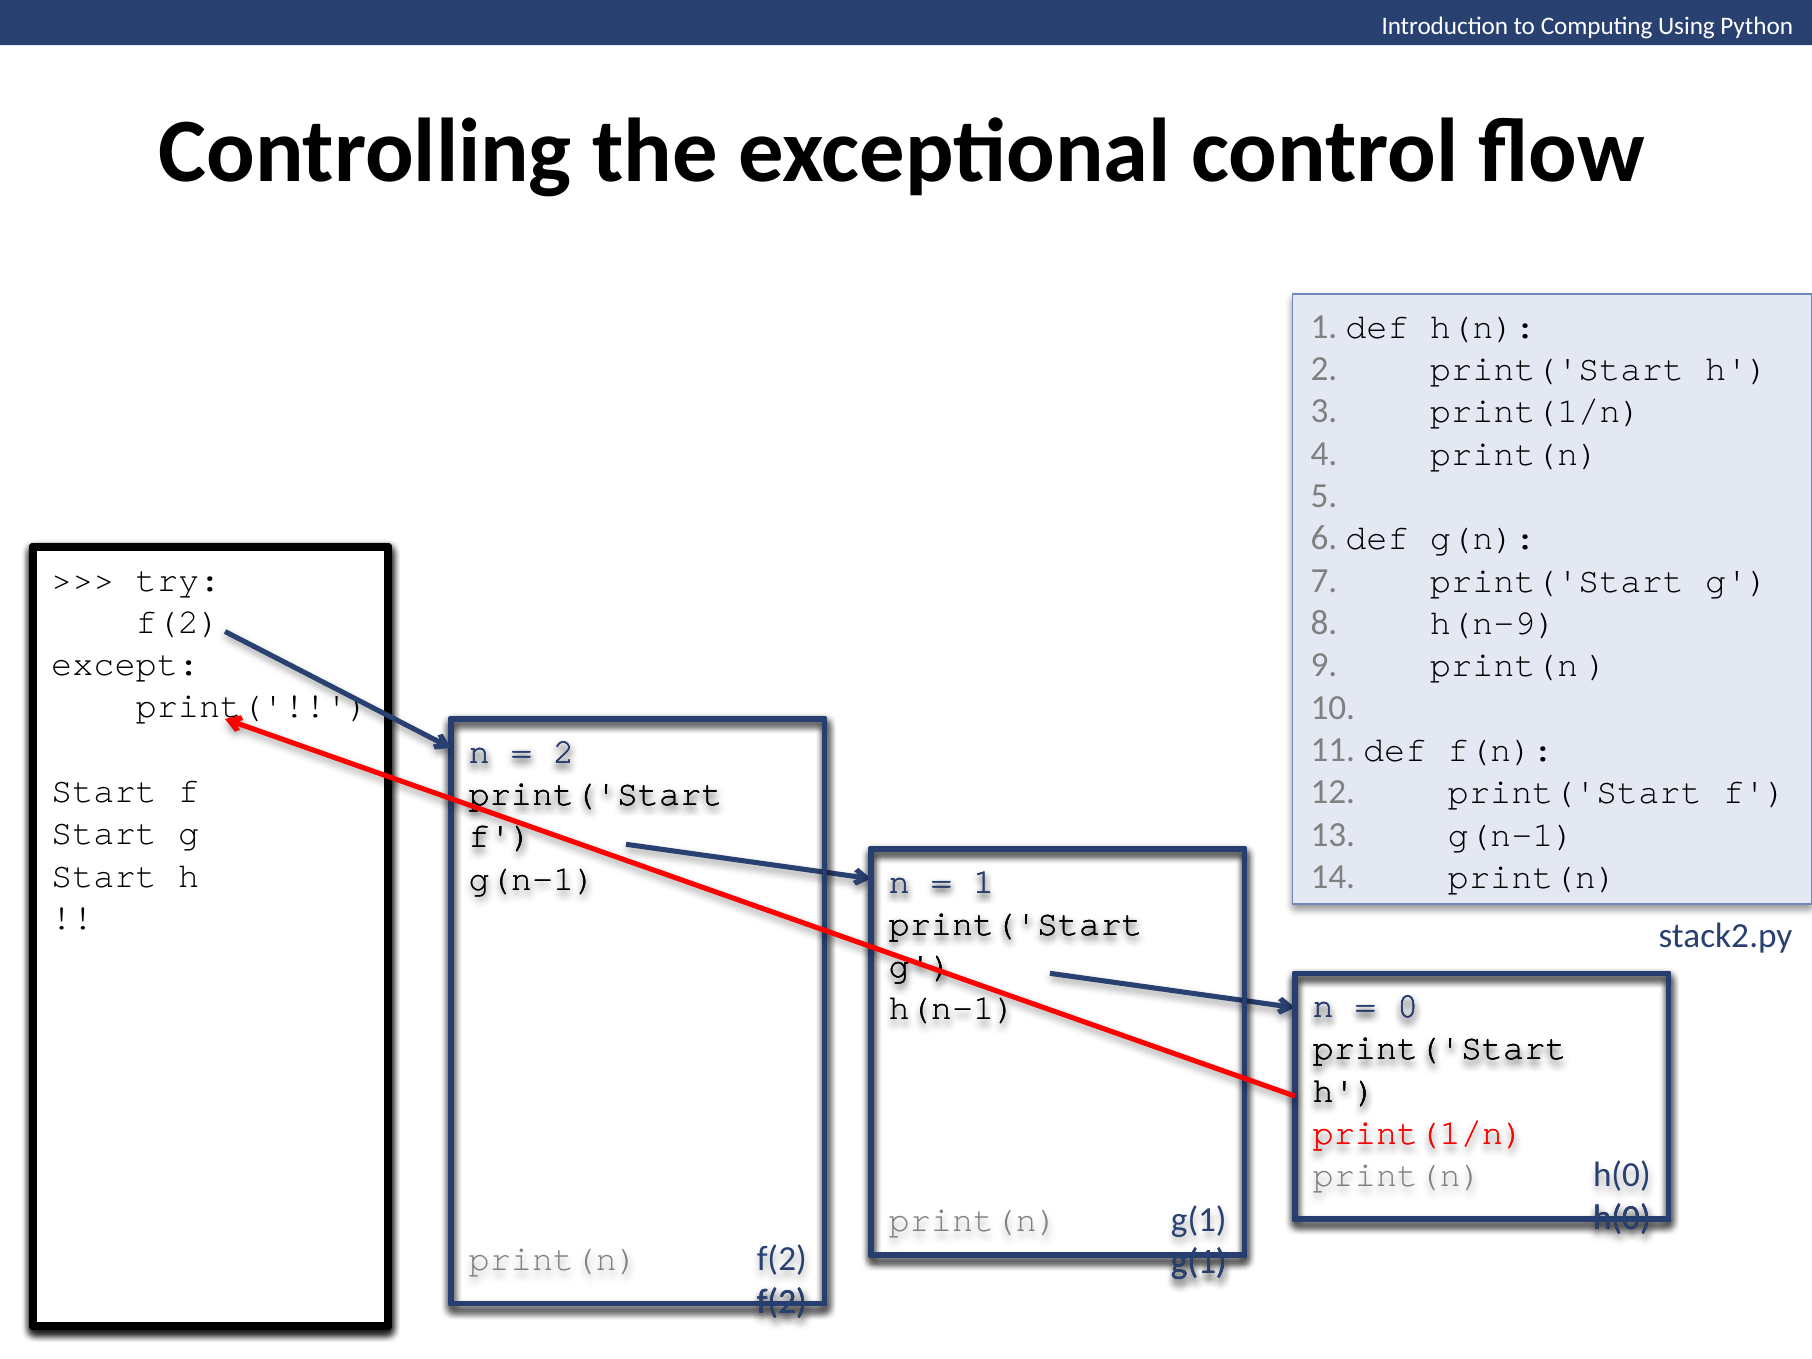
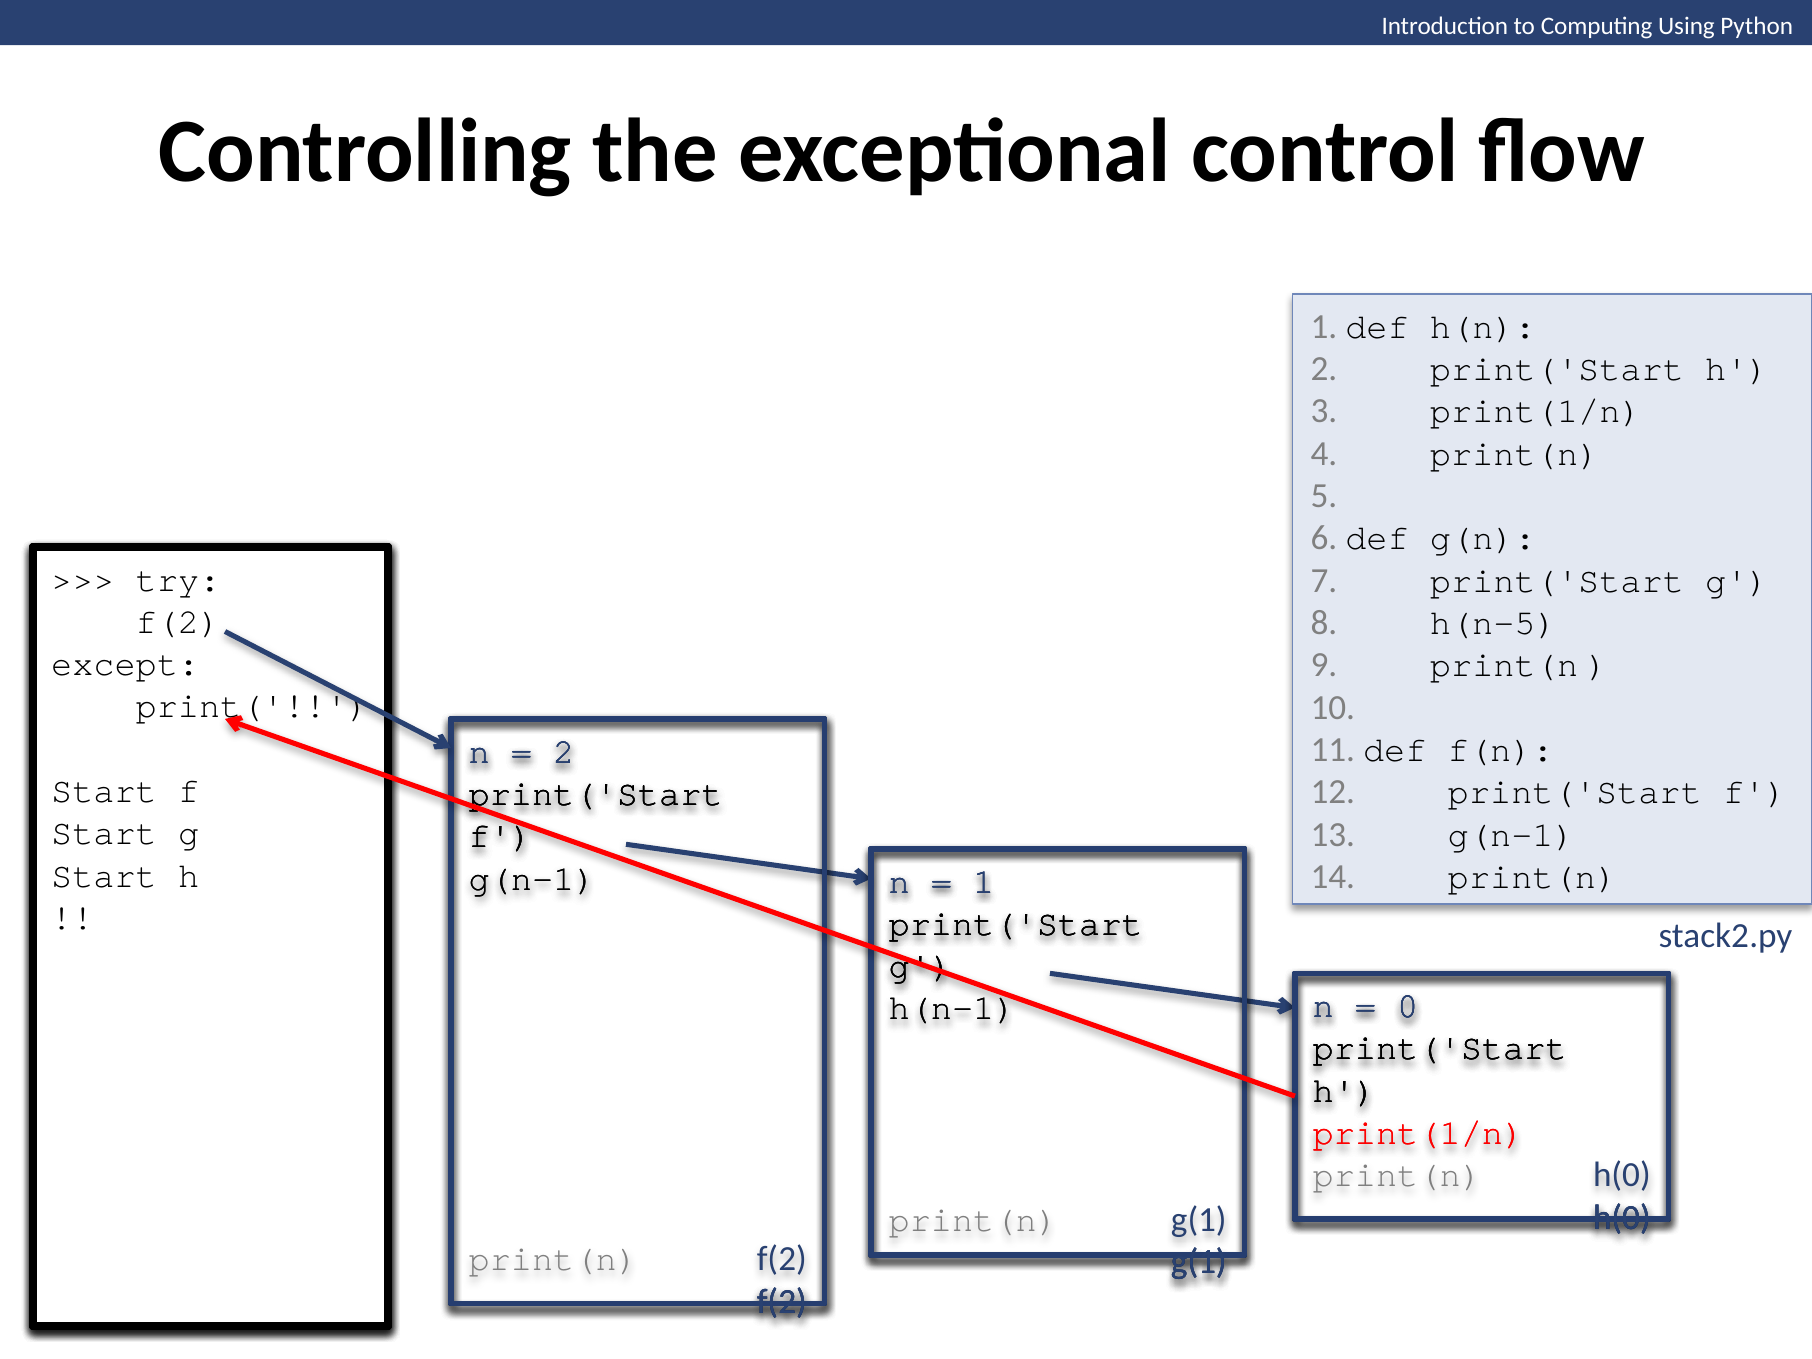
h(n-9: h(n-9 -> h(n-5
